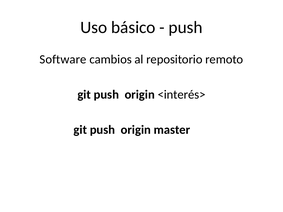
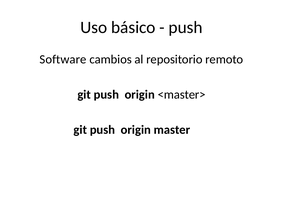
<interés>: <interés> -> <master>
